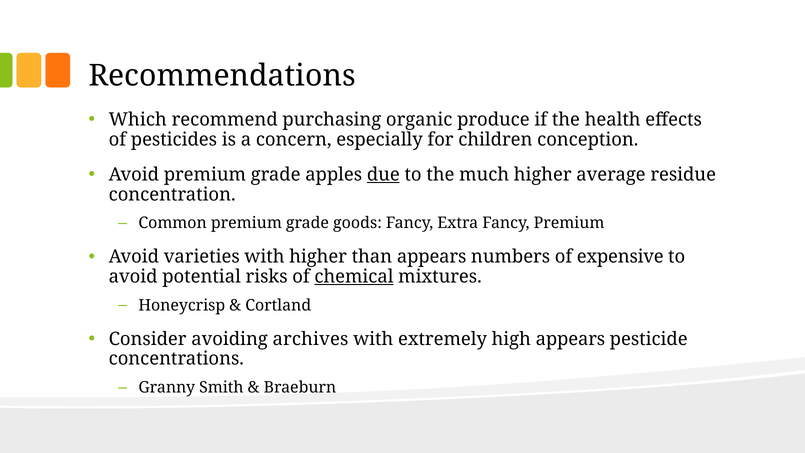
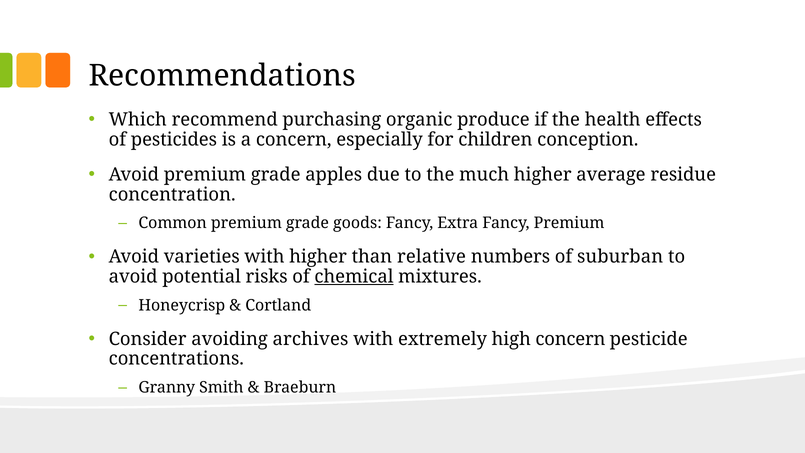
due underline: present -> none
than appears: appears -> relative
expensive: expensive -> suburban
high appears: appears -> concern
